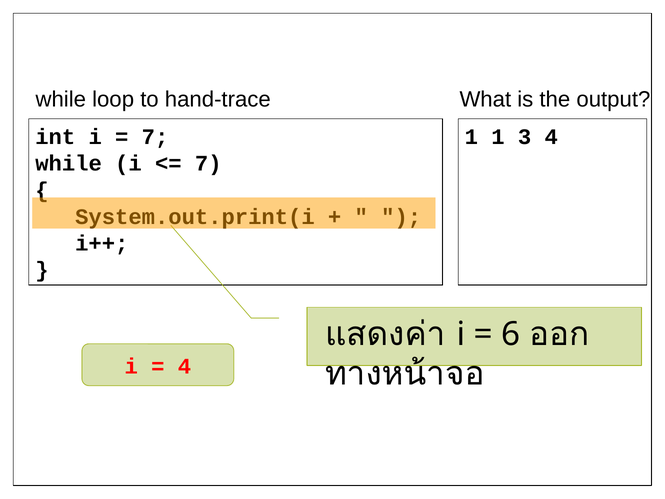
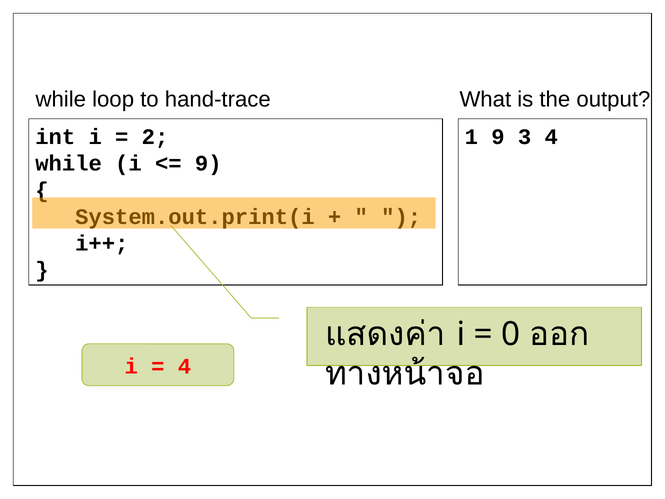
7 at (155, 137): 7 -> 2
1 1: 1 -> 9
7 at (208, 164): 7 -> 9
6: 6 -> 0
